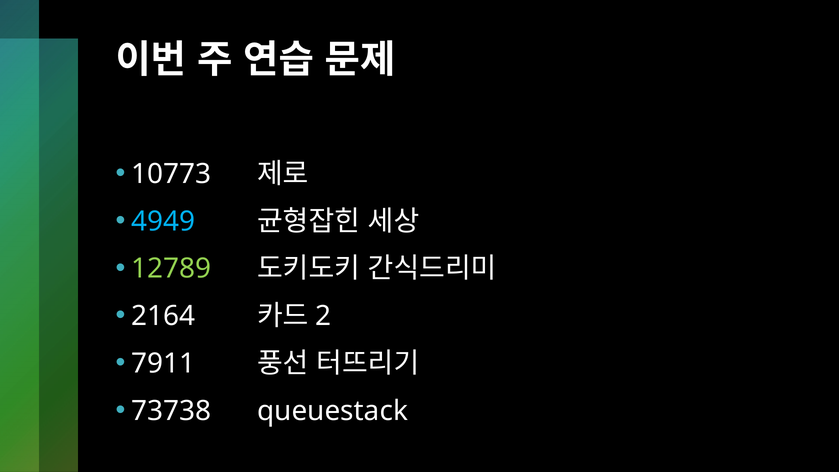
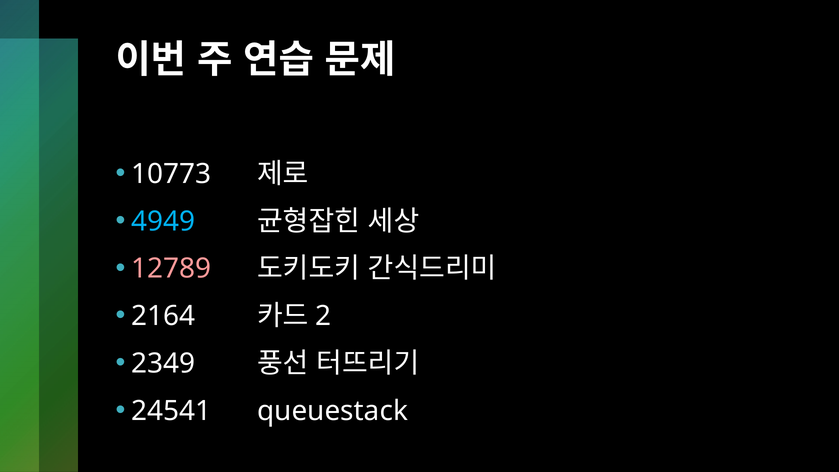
12789 colour: light green -> pink
7911: 7911 -> 2349
73738: 73738 -> 24541
